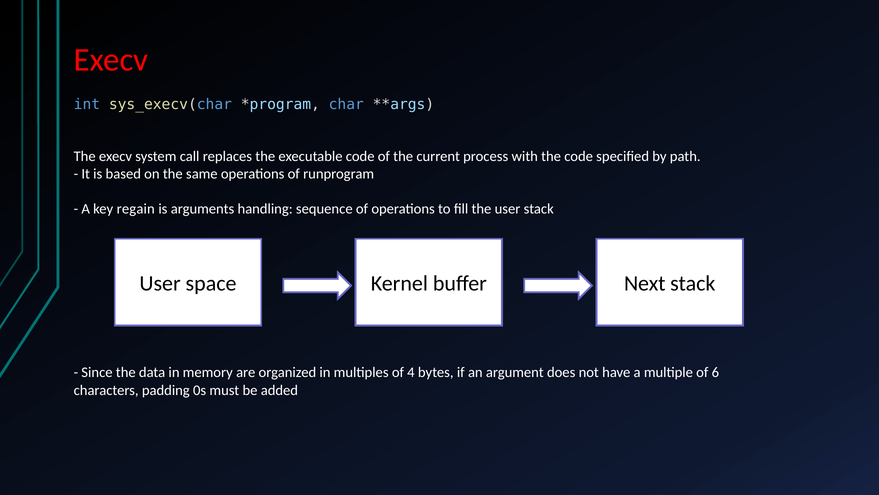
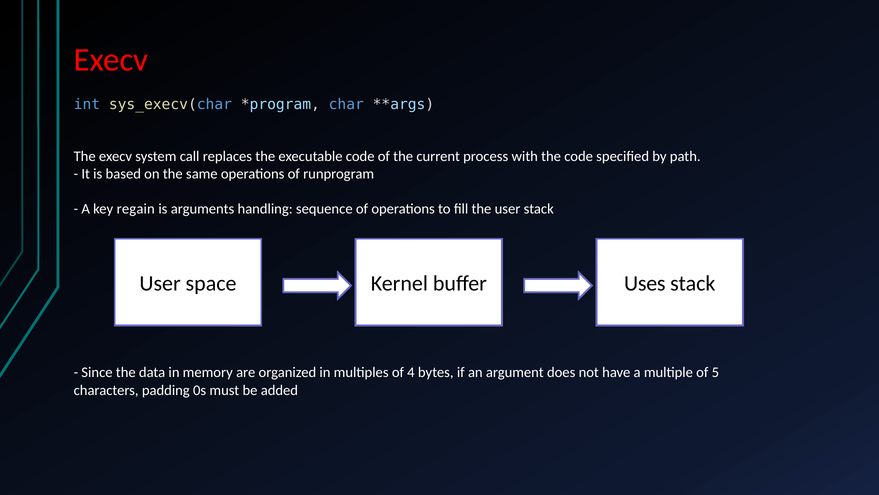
Next: Next -> Uses
6: 6 -> 5
